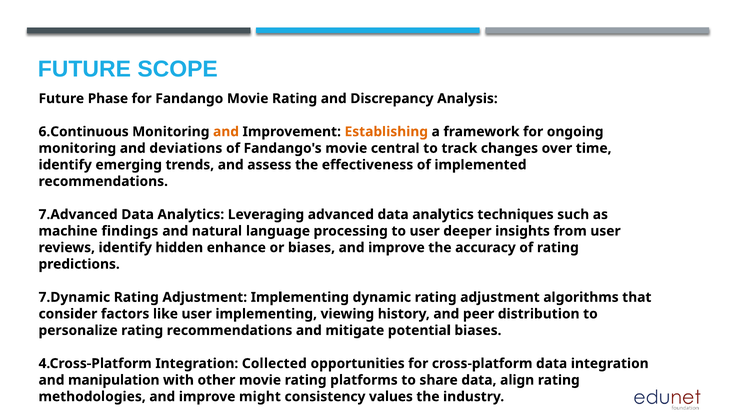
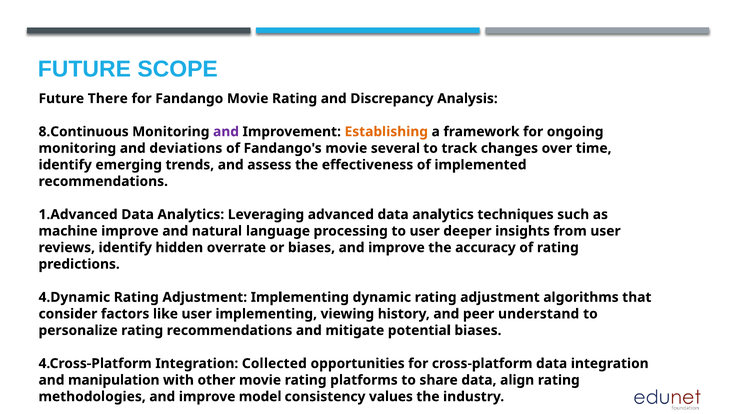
Phase: Phase -> There
6.Continuous: 6.Continuous -> 8.Continuous
and at (226, 132) colour: orange -> purple
central: central -> several
7.Advanced: 7.Advanced -> 1.Advanced
machine findings: findings -> improve
enhance: enhance -> overrate
7.Dynamic: 7.Dynamic -> 4.Dynamic
distribution: distribution -> understand
might: might -> model
